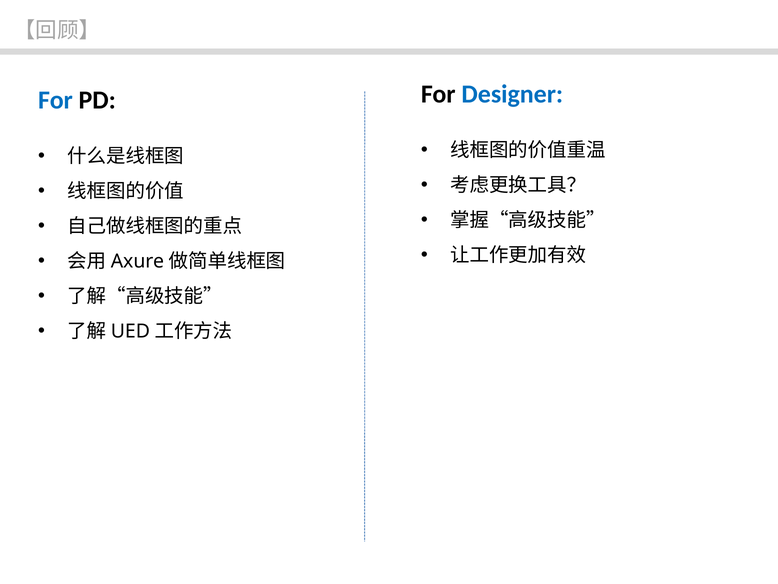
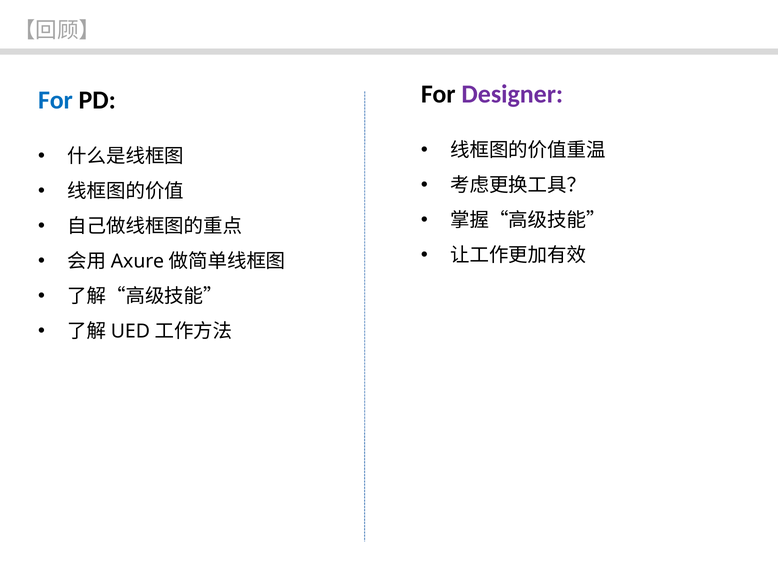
Designer colour: blue -> purple
